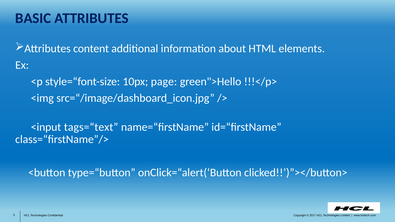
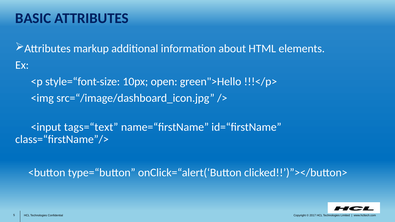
content: content -> markup
page: page -> open
